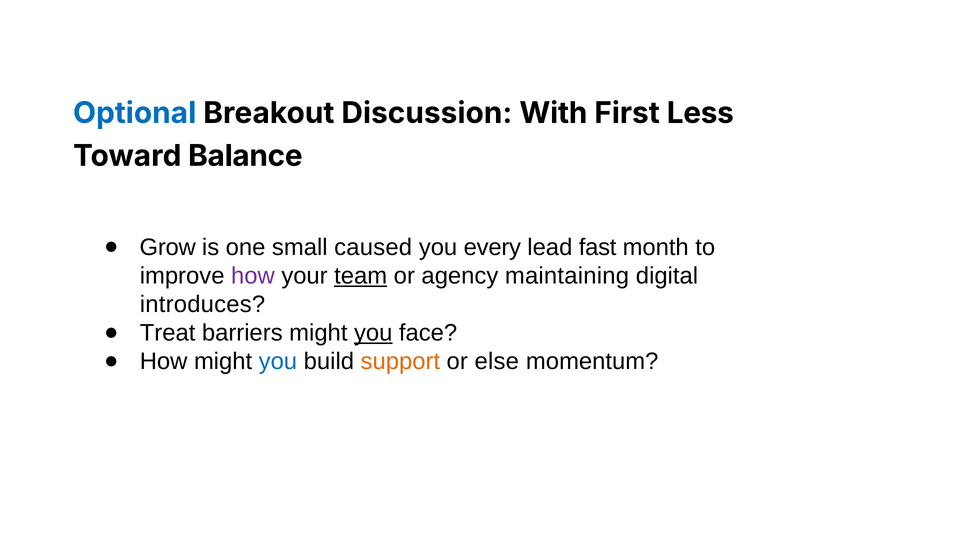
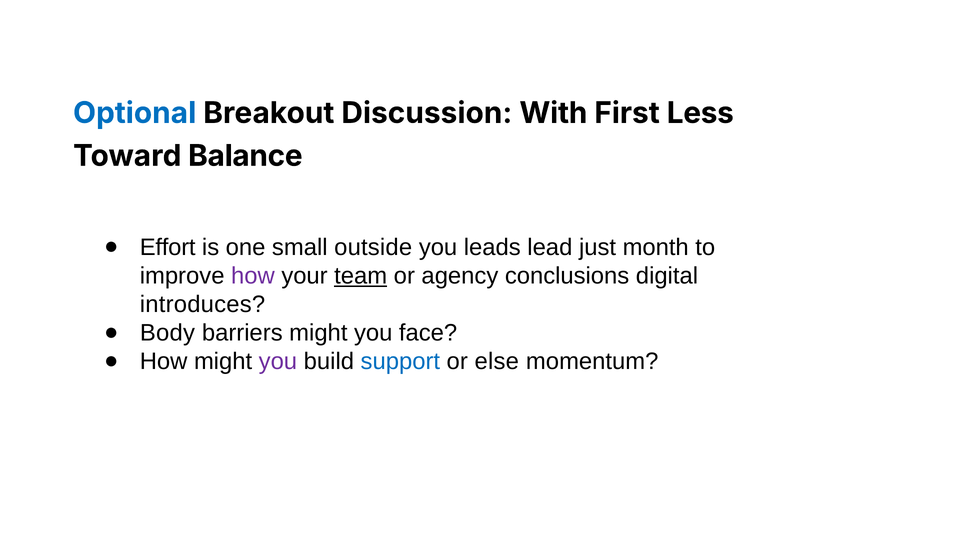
Grow: Grow -> Effort
caused: caused -> outside
every: every -> leads
fast: fast -> just
maintaining: maintaining -> conclusions
Treat: Treat -> Body
you at (373, 333) underline: present -> none
you at (278, 362) colour: blue -> purple
support colour: orange -> blue
